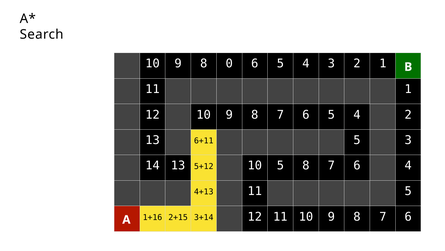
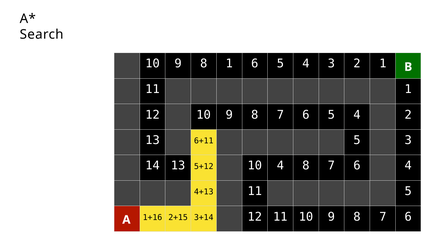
8 0: 0 -> 1
10 5: 5 -> 4
